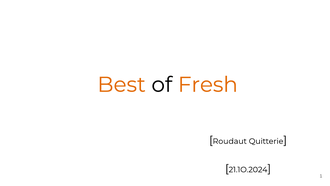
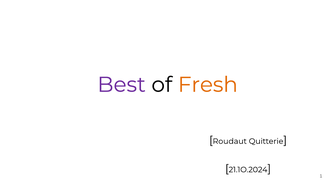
Best colour: orange -> purple
